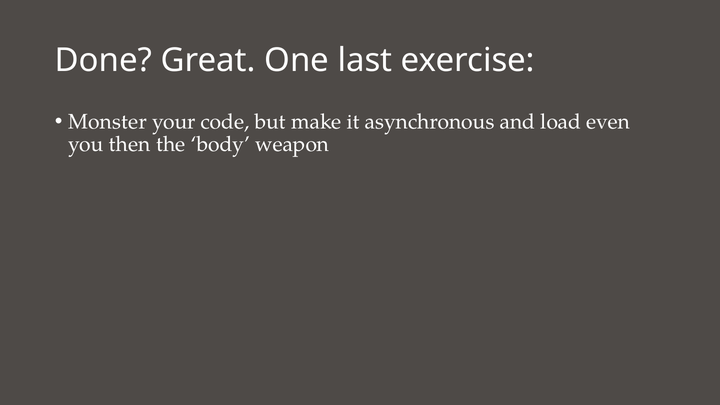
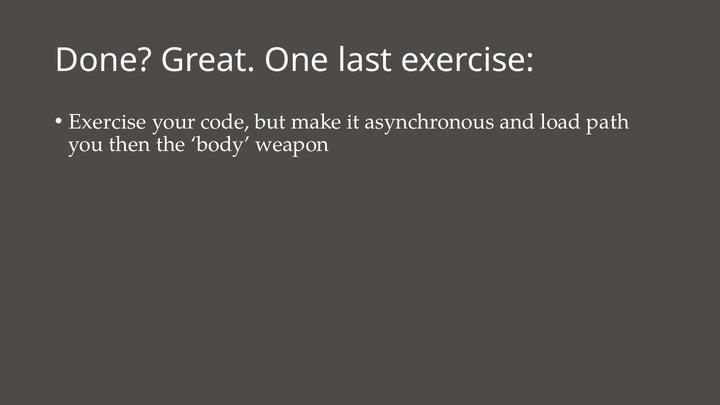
Monster at (108, 122): Monster -> Exercise
even: even -> path
